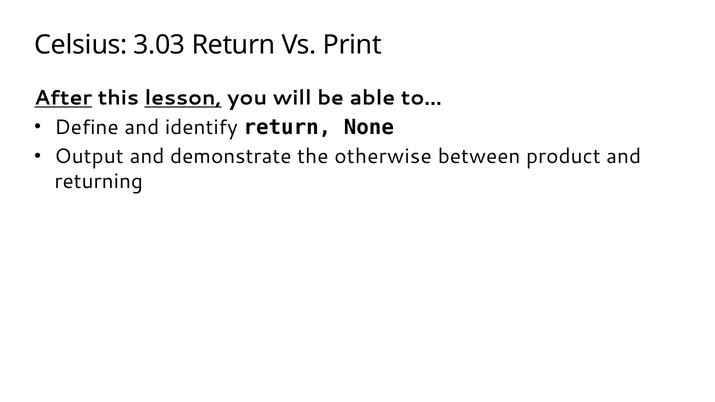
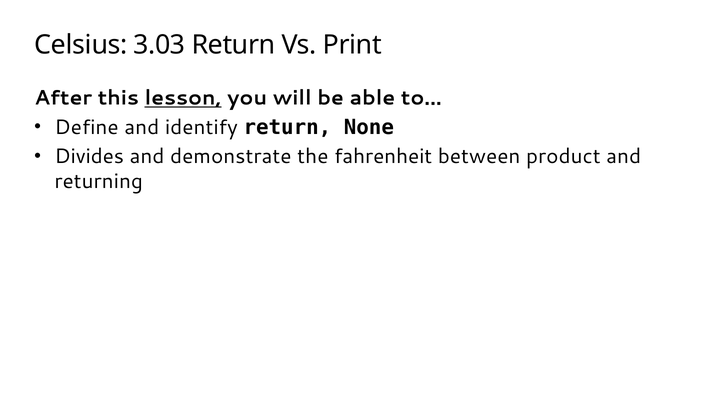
After underline: present -> none
Output: Output -> Divides
otherwise: otherwise -> fahrenheit
